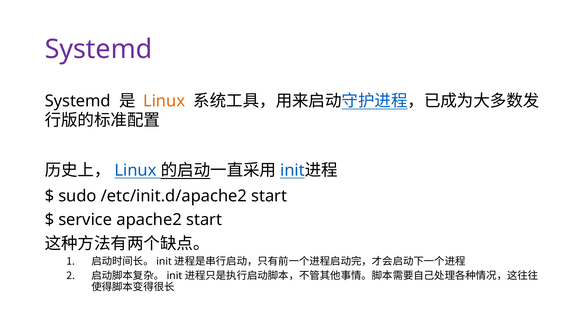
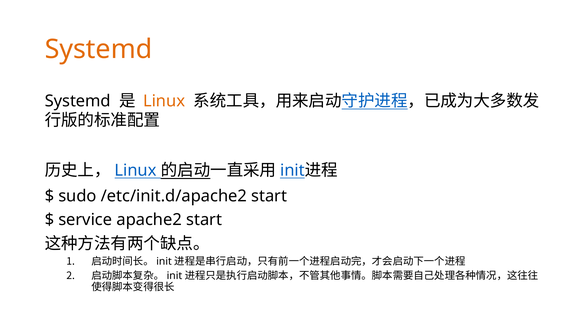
Systemd at (99, 49) colour: purple -> orange
